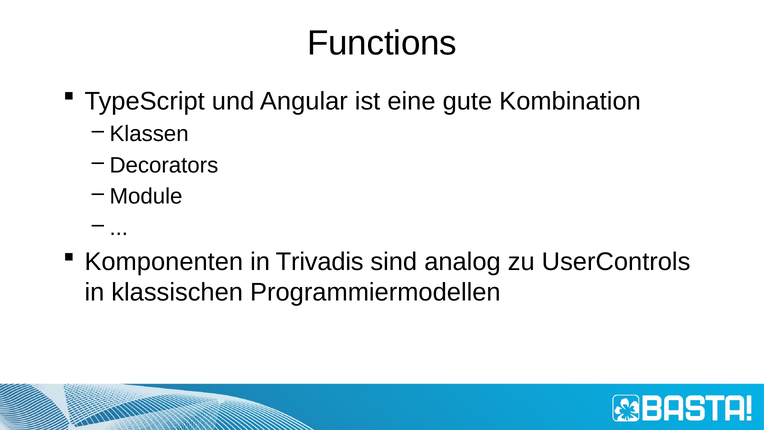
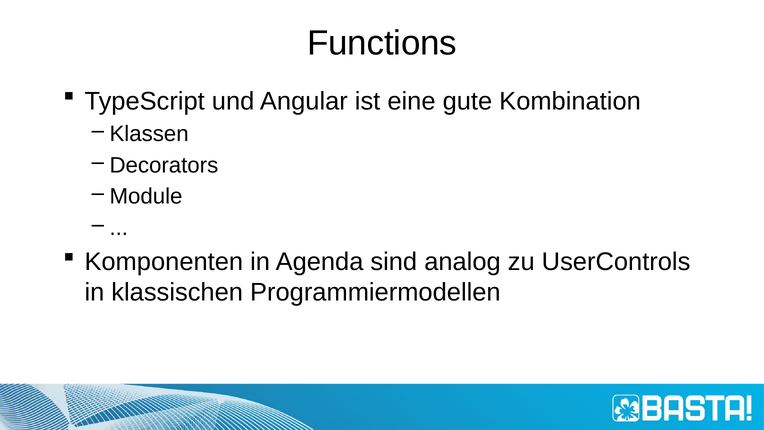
Trivadis: Trivadis -> Agenda
